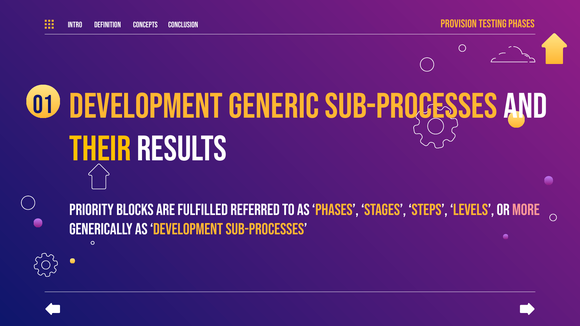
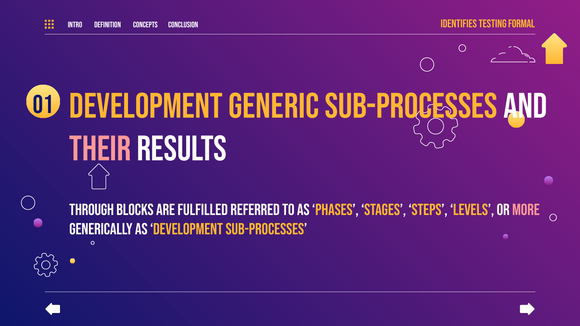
Provision: Provision -> Identifies
testing phases: phases -> formal
their colour: yellow -> pink
Priority: Priority -> Through
